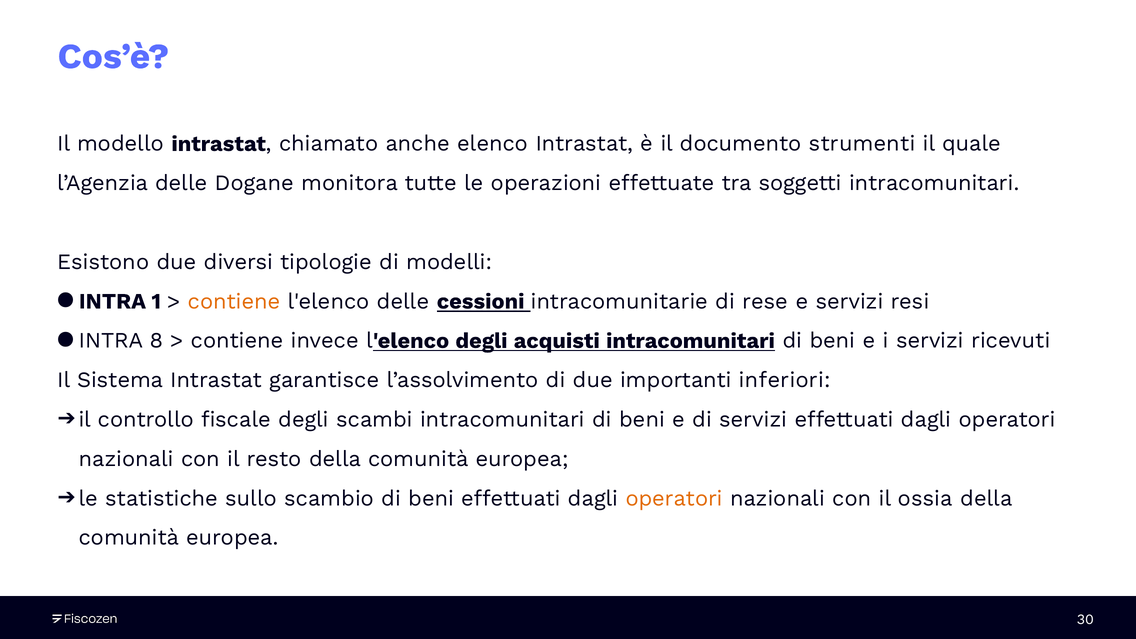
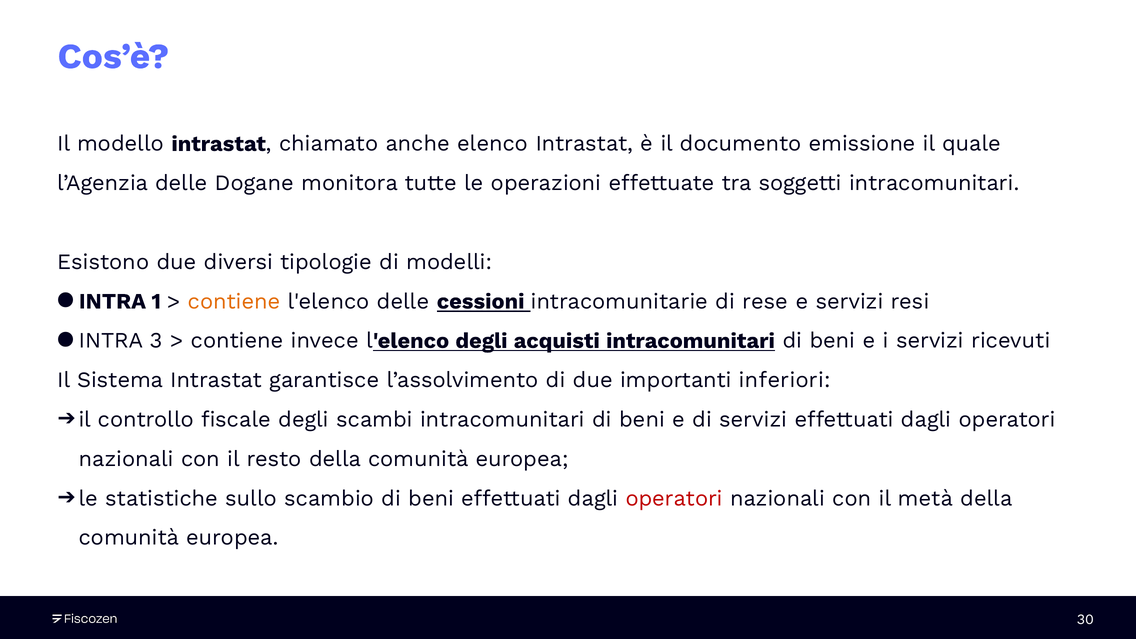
strumenti: strumenti -> emissione
8: 8 -> 3
operatori at (674, 498) colour: orange -> red
ossia: ossia -> metà
